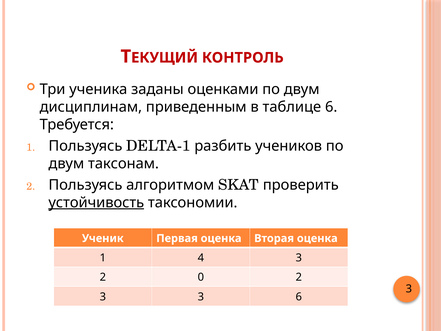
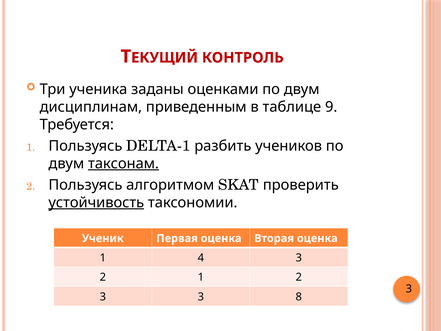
таблице 6: 6 -> 9
таксонам underline: none -> present
2 0: 0 -> 1
3 6: 6 -> 8
